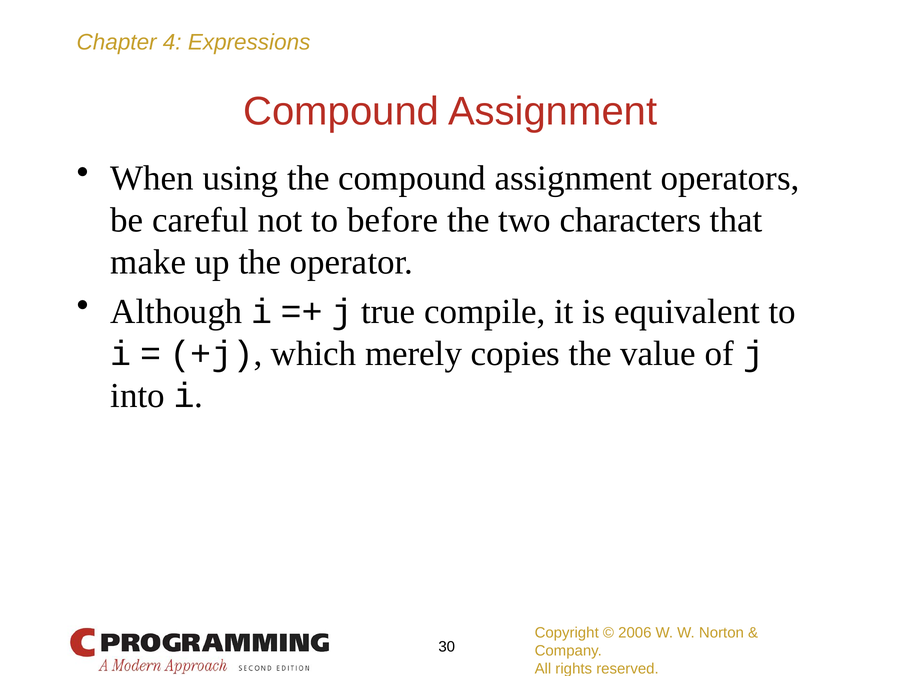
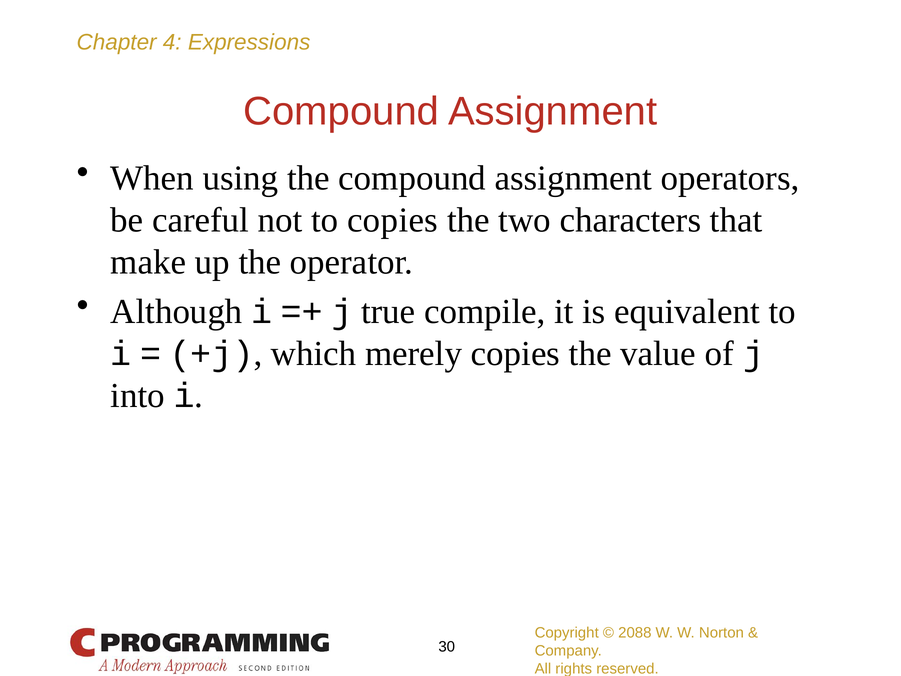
to before: before -> copies
2006: 2006 -> 2088
